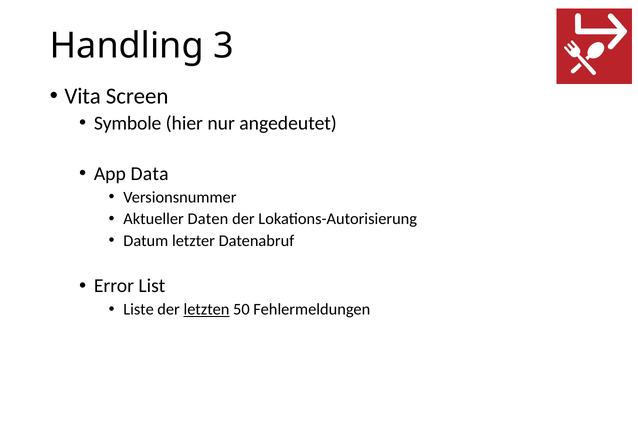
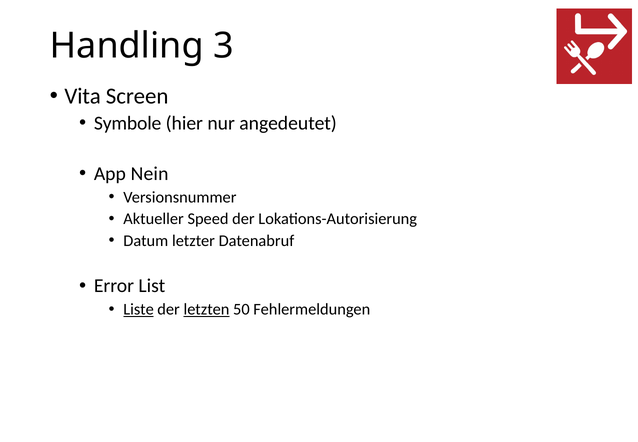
Data: Data -> Nein
Daten: Daten -> Speed
Liste underline: none -> present
